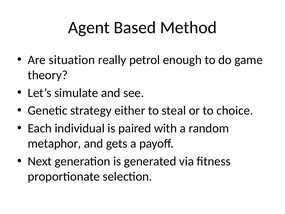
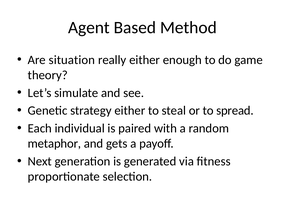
really petrol: petrol -> either
choice: choice -> spread
